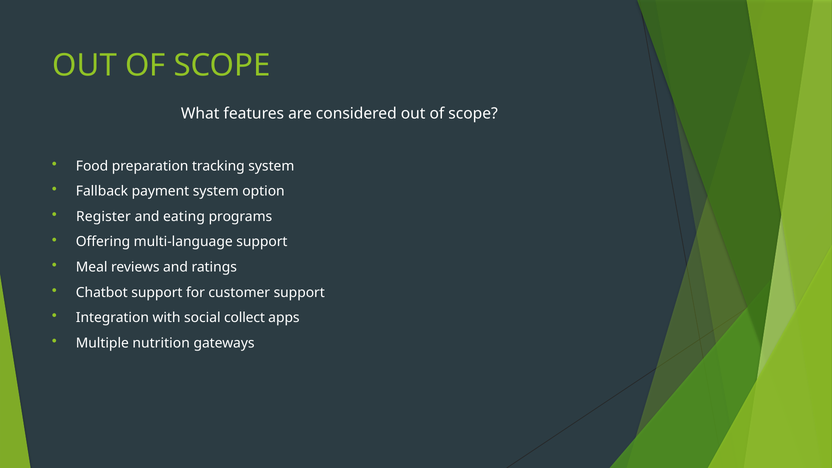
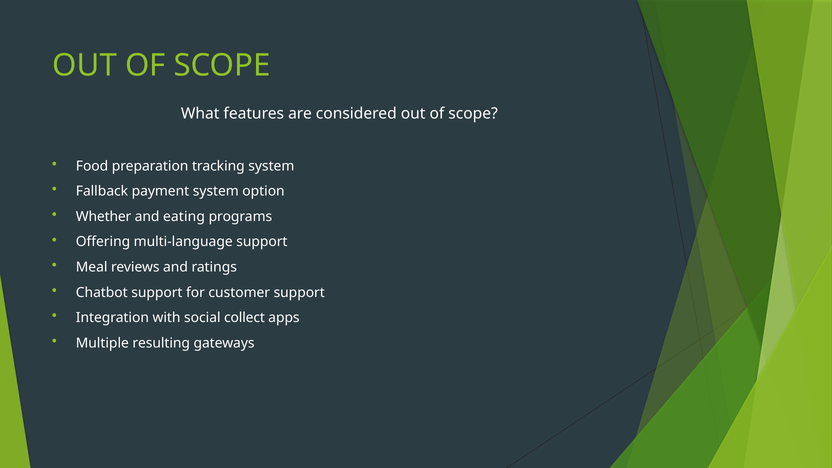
Register: Register -> Whether
nutrition: nutrition -> resulting
